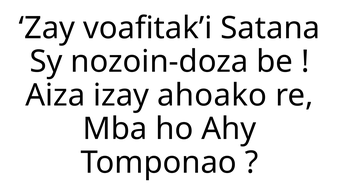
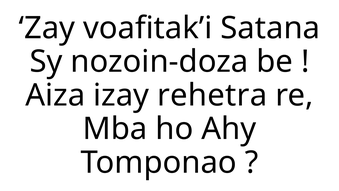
ahoako: ahoako -> rehetra
